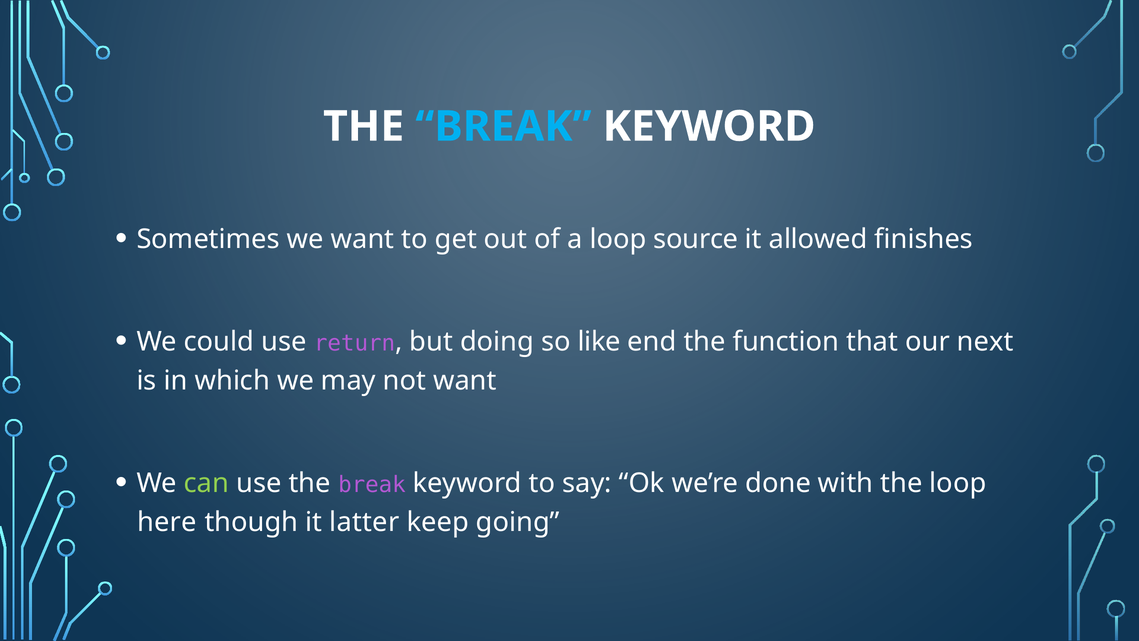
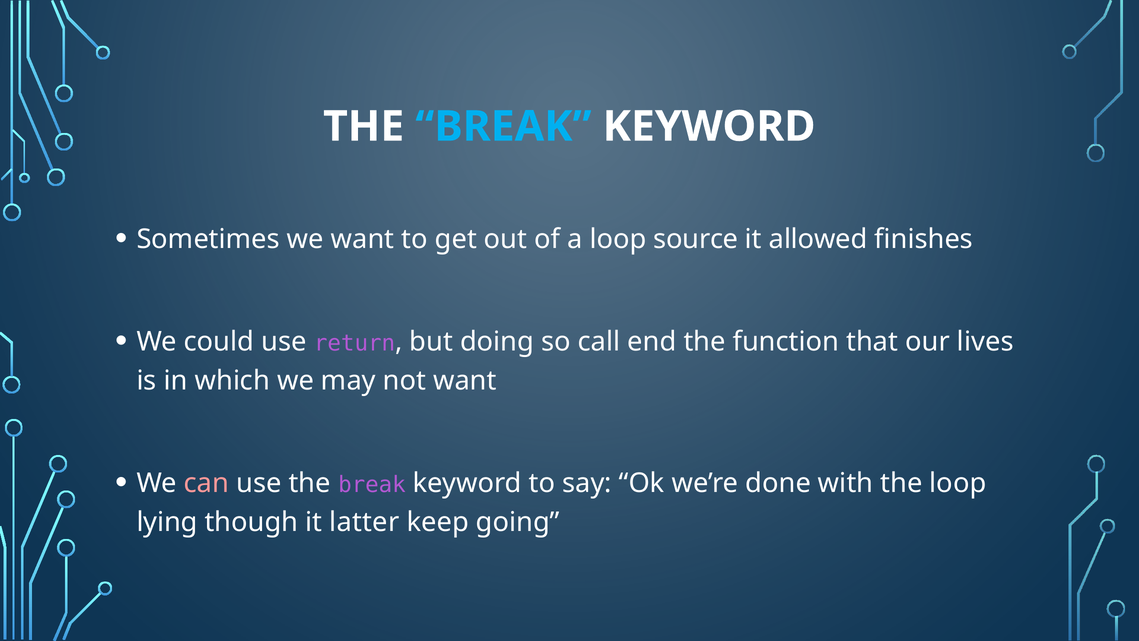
like: like -> call
next: next -> lives
can colour: light green -> pink
here: here -> lying
